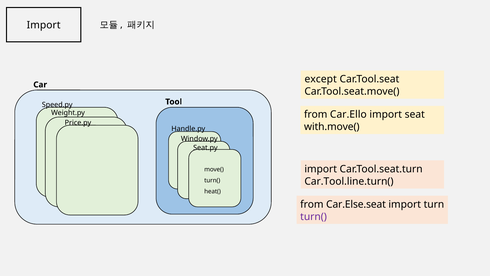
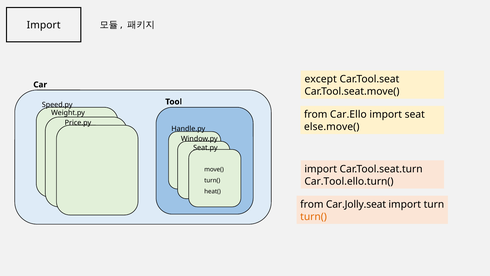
with.move(: with.move( -> else.move(
Car.Tool.line.turn(: Car.Tool.line.turn( -> Car.Tool.ello.turn(
Car.Else.seat: Car.Else.seat -> Car.Jolly.seat
turn( at (314, 216) colour: purple -> orange
